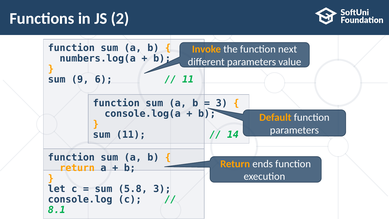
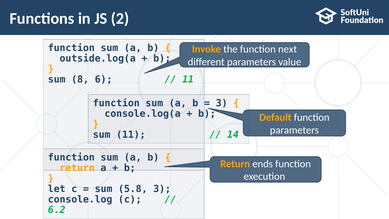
numbers.log(a: numbers.log(a -> outside.log(a
9: 9 -> 8
8.1: 8.1 -> 6.2
